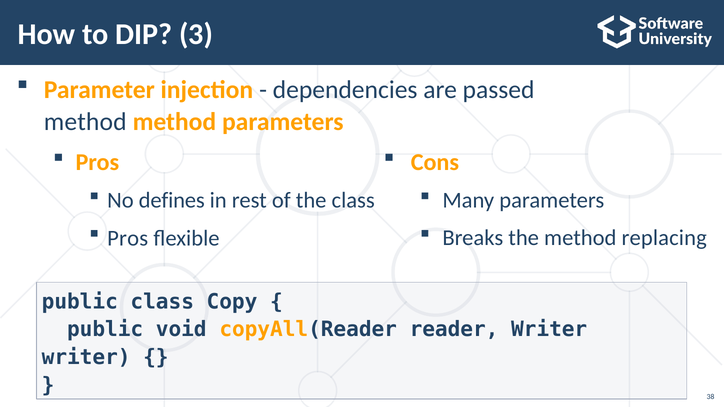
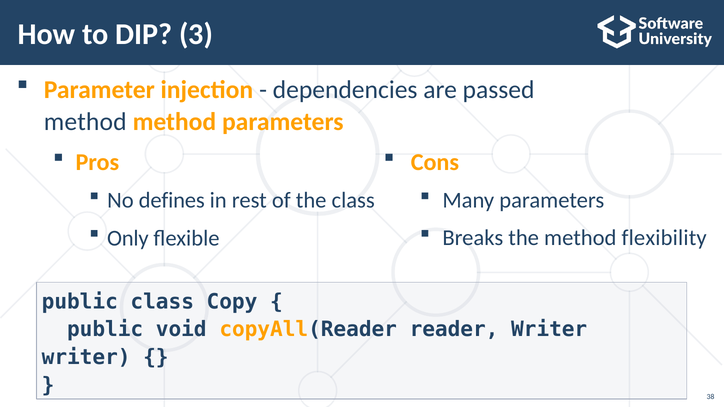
Pros at (128, 238): Pros -> Only
replacing: replacing -> flexibility
